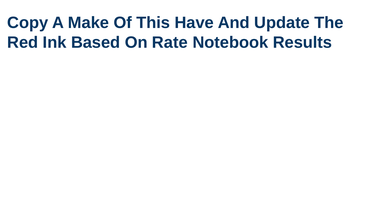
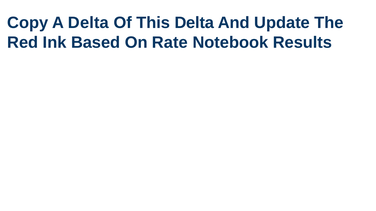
A Make: Make -> Delta
This Have: Have -> Delta
